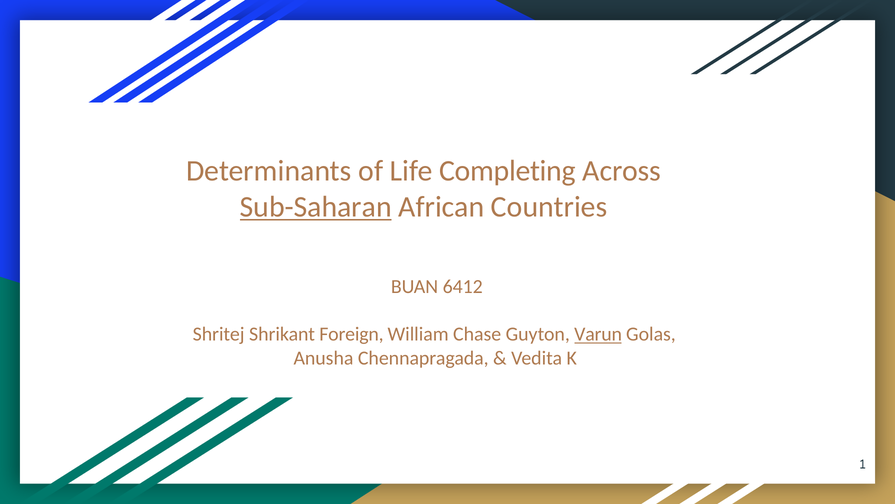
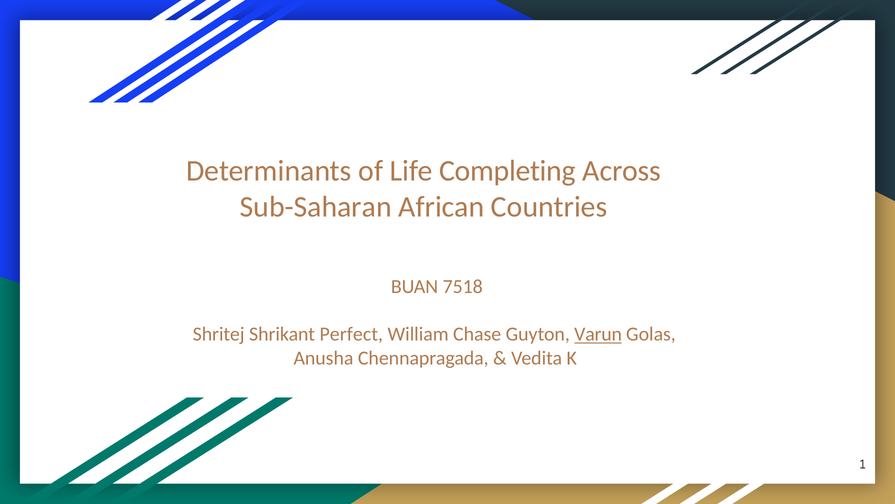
Sub-Saharan underline: present -> none
6412: 6412 -> 7518
Foreign: Foreign -> Perfect
